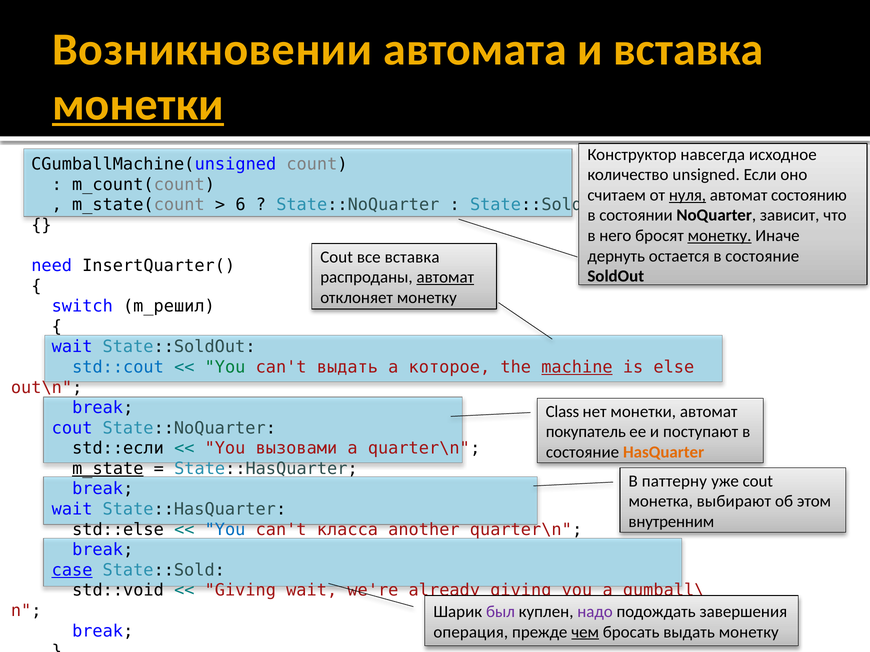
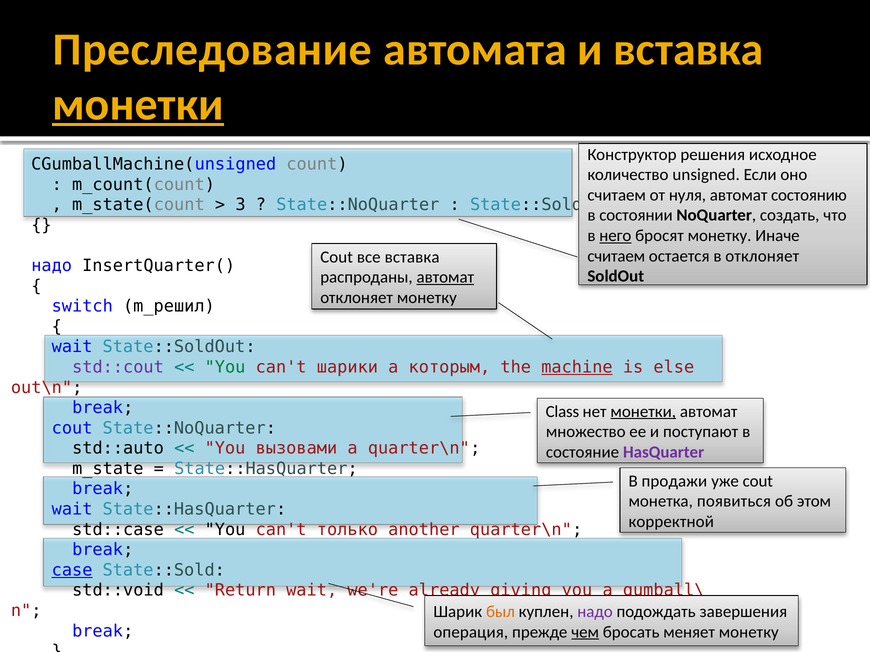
Возникновении: Возникновении -> Преследование
навсегда: навсегда -> решения
нуля underline: present -> none
6: 6 -> 3
зависит: зависит -> создать
него underline: none -> present
монетку at (720, 236) underline: present -> none
дернуть at (616, 256): дернуть -> считаем
остается в состояние: состояние -> отклоняет
need at (52, 266): need -> надо
std::cout colour: blue -> purple
can't выдать: выдать -> шарики
которое: которое -> которым
монетки at (643, 412) underline: none -> present
покупатель: покупатель -> множество
std::если: std::если -> std::auto
HasQuarter colour: orange -> purple
m_state underline: present -> none
паттерну: паттерну -> продажи
выбирают: выбирают -> появиться
внутренним: внутренним -> корректной
std::else: std::else -> std::case
You at (225, 530) colour: blue -> black
класса: класса -> только
Giving at (240, 591): Giving -> Return
был colour: purple -> orange
бросать выдать: выдать -> меняет
